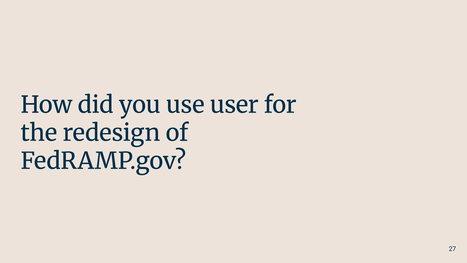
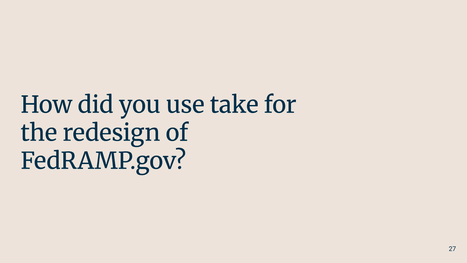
user: user -> take
